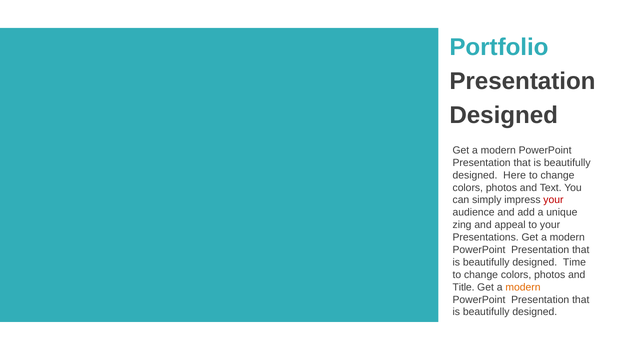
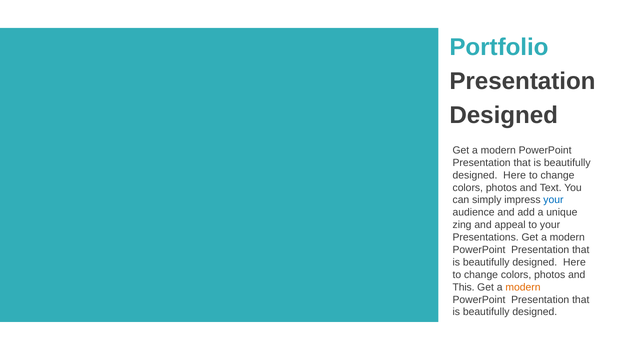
your at (553, 200) colour: red -> blue
Time at (574, 262): Time -> Here
Title: Title -> This
